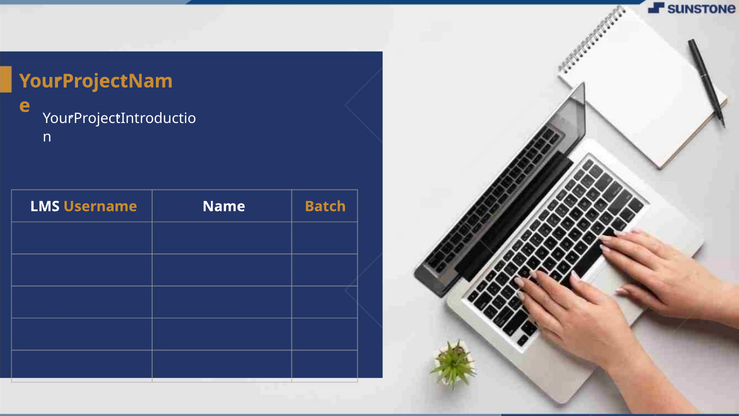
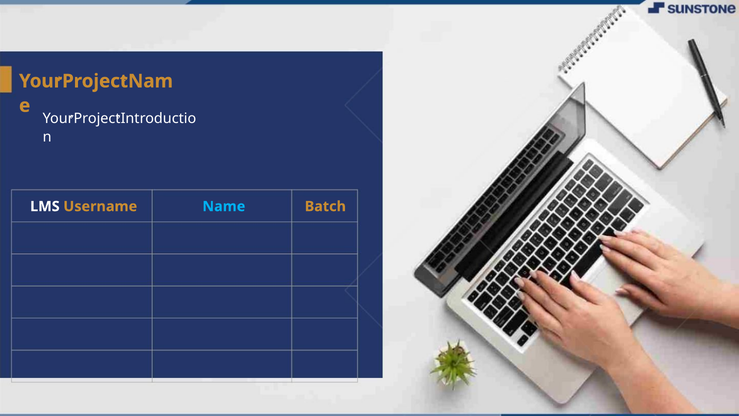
Name colour: white -> light blue
